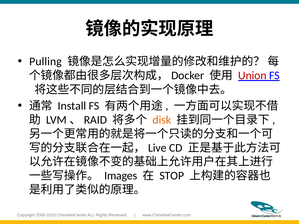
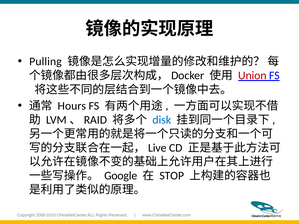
Install: Install -> Hours
disk colour: orange -> blue
Images: Images -> Google
